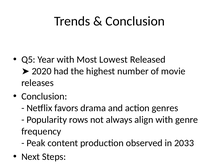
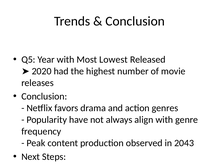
rows: rows -> have
2033: 2033 -> 2043
